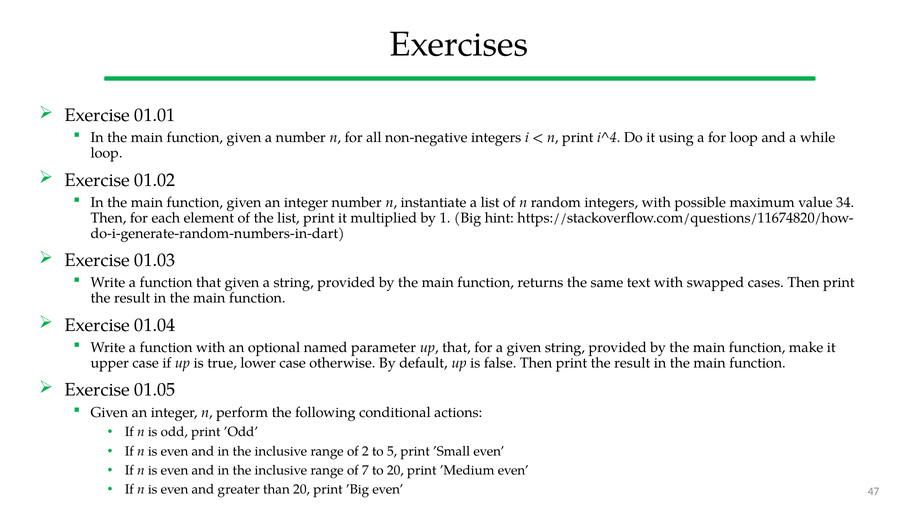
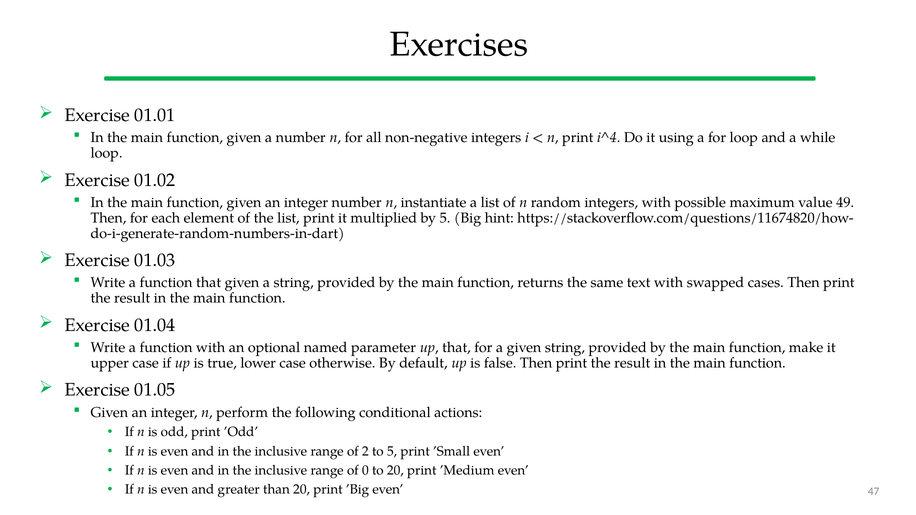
34: 34 -> 49
by 1: 1 -> 5
7: 7 -> 0
